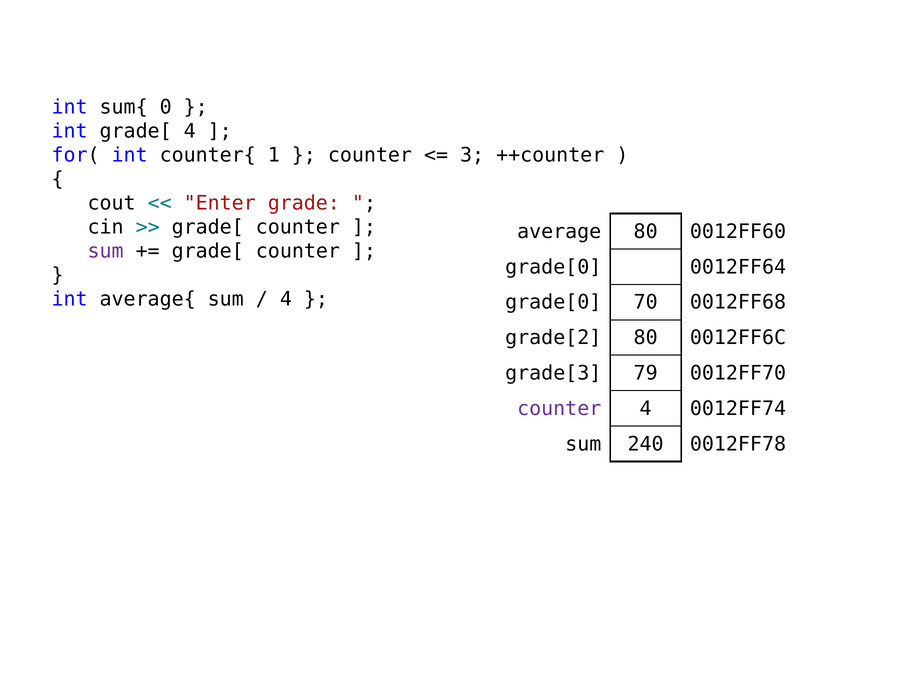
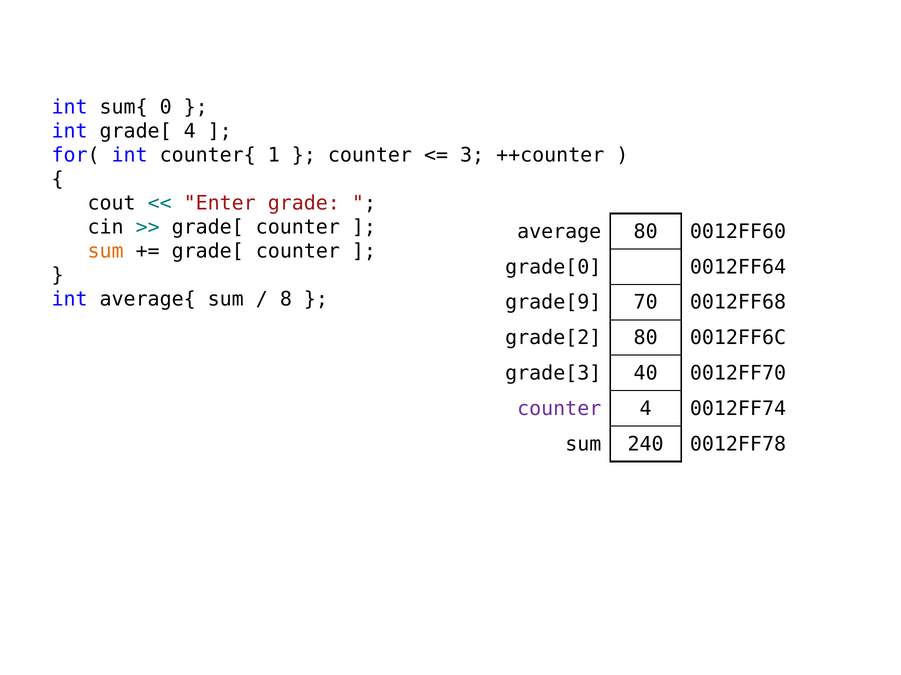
sum at (106, 252) colour: purple -> orange
4 at (286, 300): 4 -> 8
grade[0 at (553, 303): grade[0 -> grade[9
79: 79 -> 40
